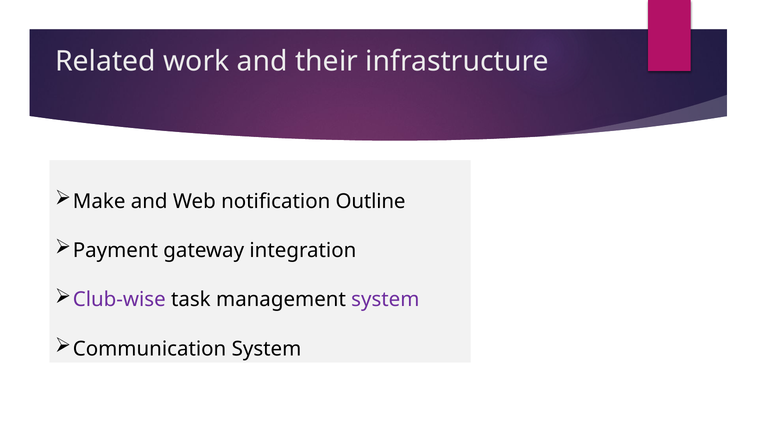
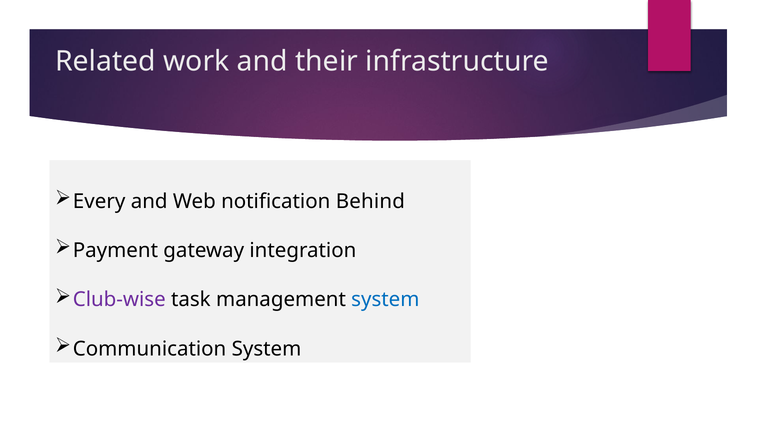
Make: Make -> Every
Outline: Outline -> Behind
system at (385, 300) colour: purple -> blue
